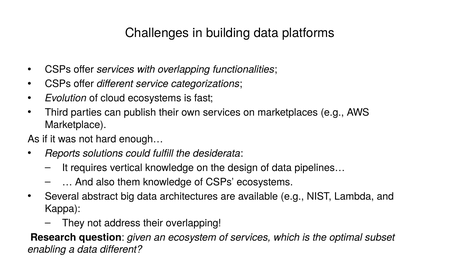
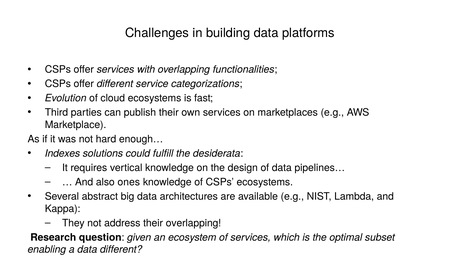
Reports: Reports -> Indexes
them: them -> ones
